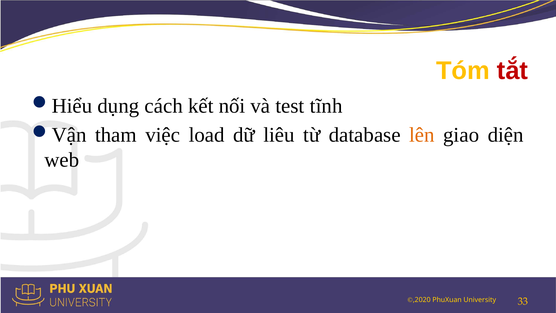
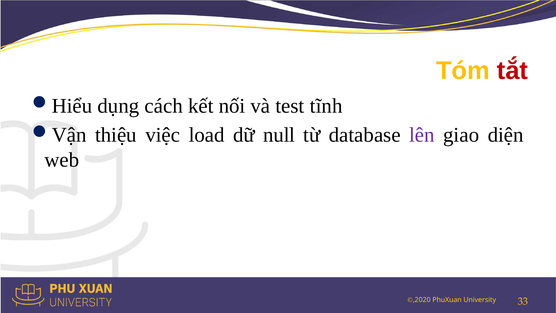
tham: tham -> thiệu
liêu: liêu -> null
lên colour: orange -> purple
